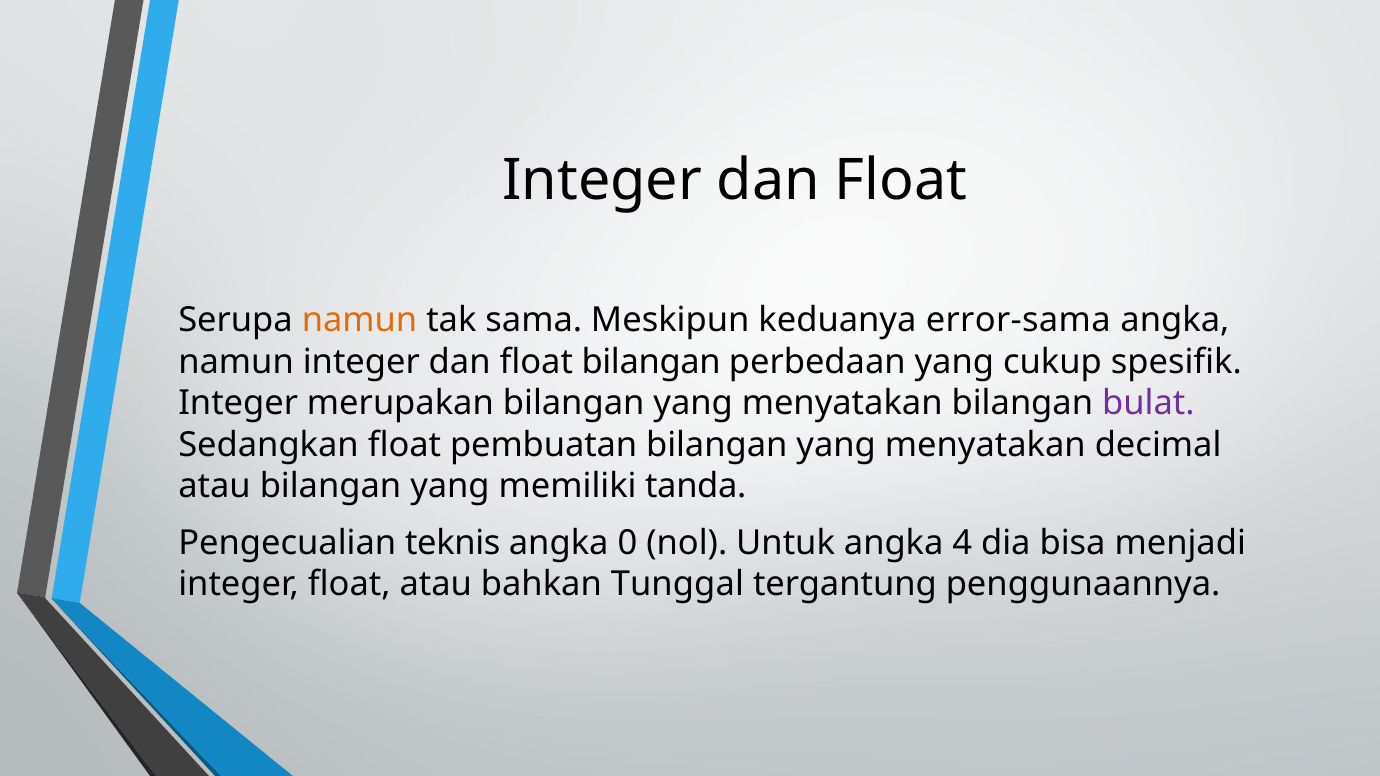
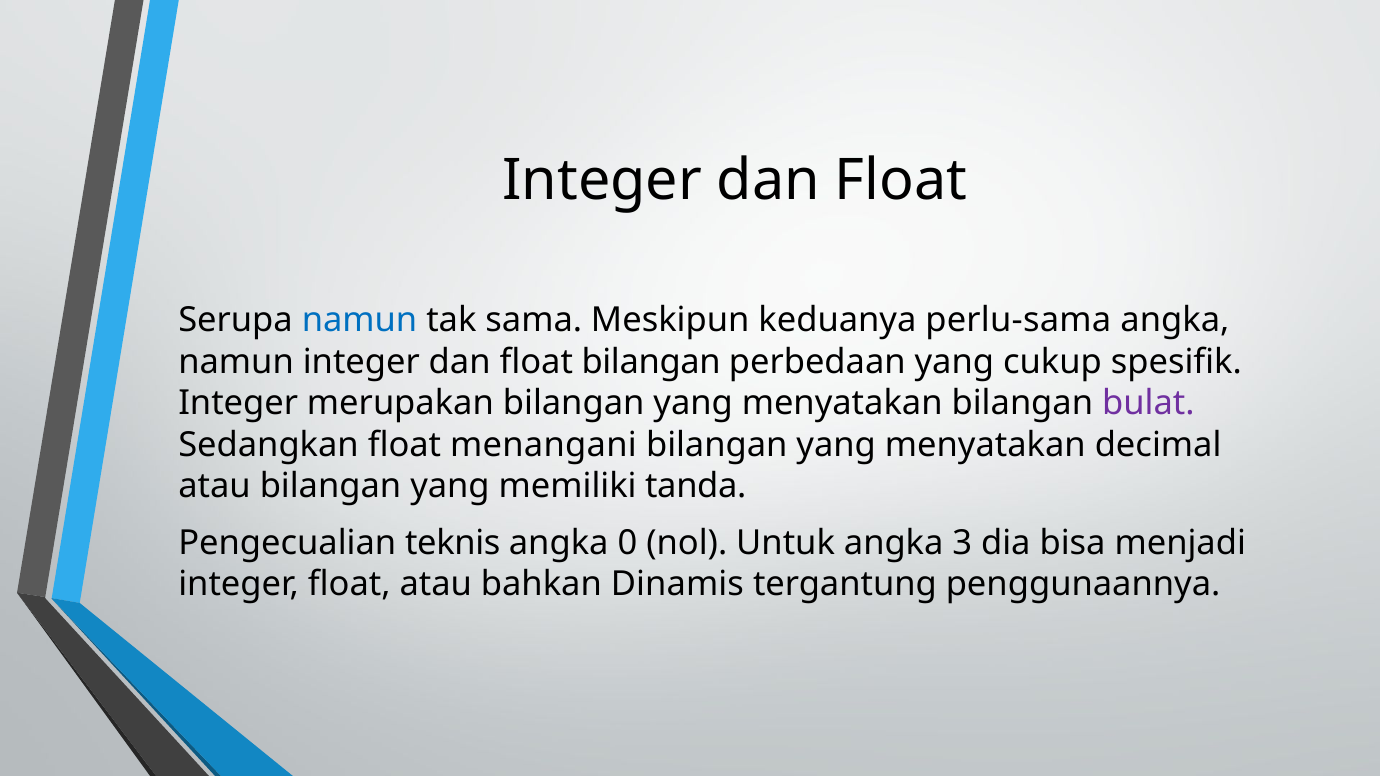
namun at (360, 321) colour: orange -> blue
error-sama: error-sama -> perlu-sama
pembuatan: pembuatan -> menangani
4: 4 -> 3
Tunggal: Tunggal -> Dinamis
